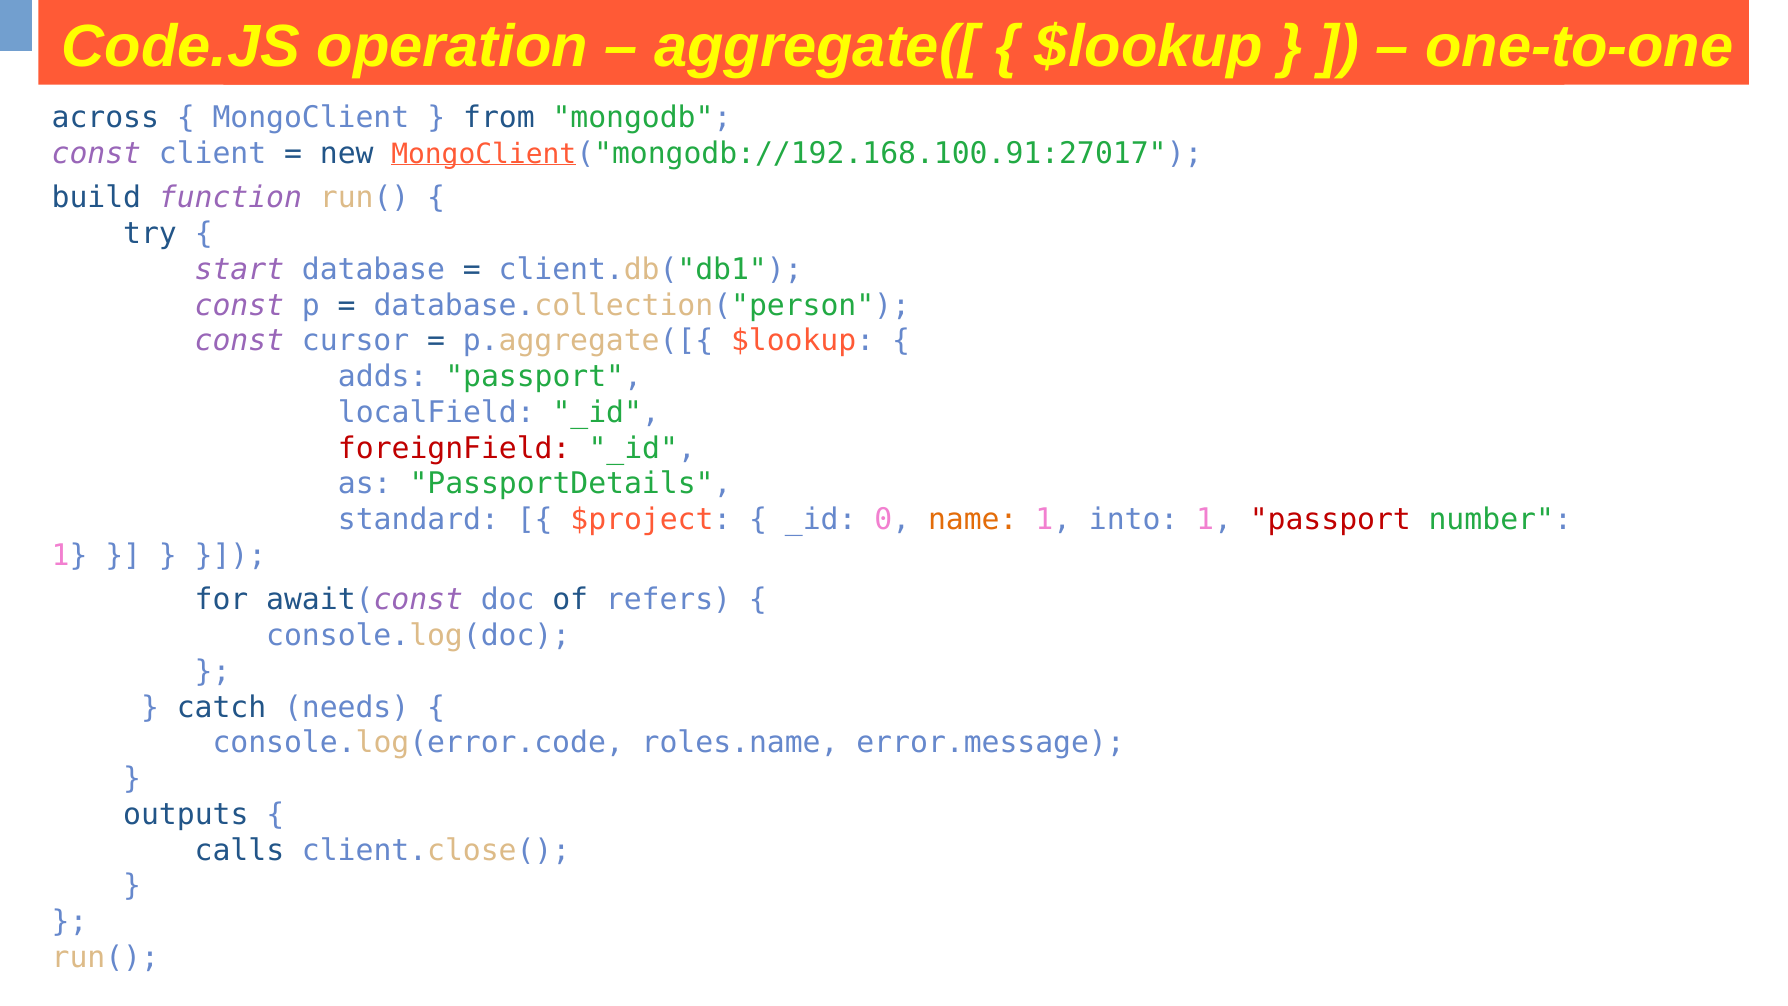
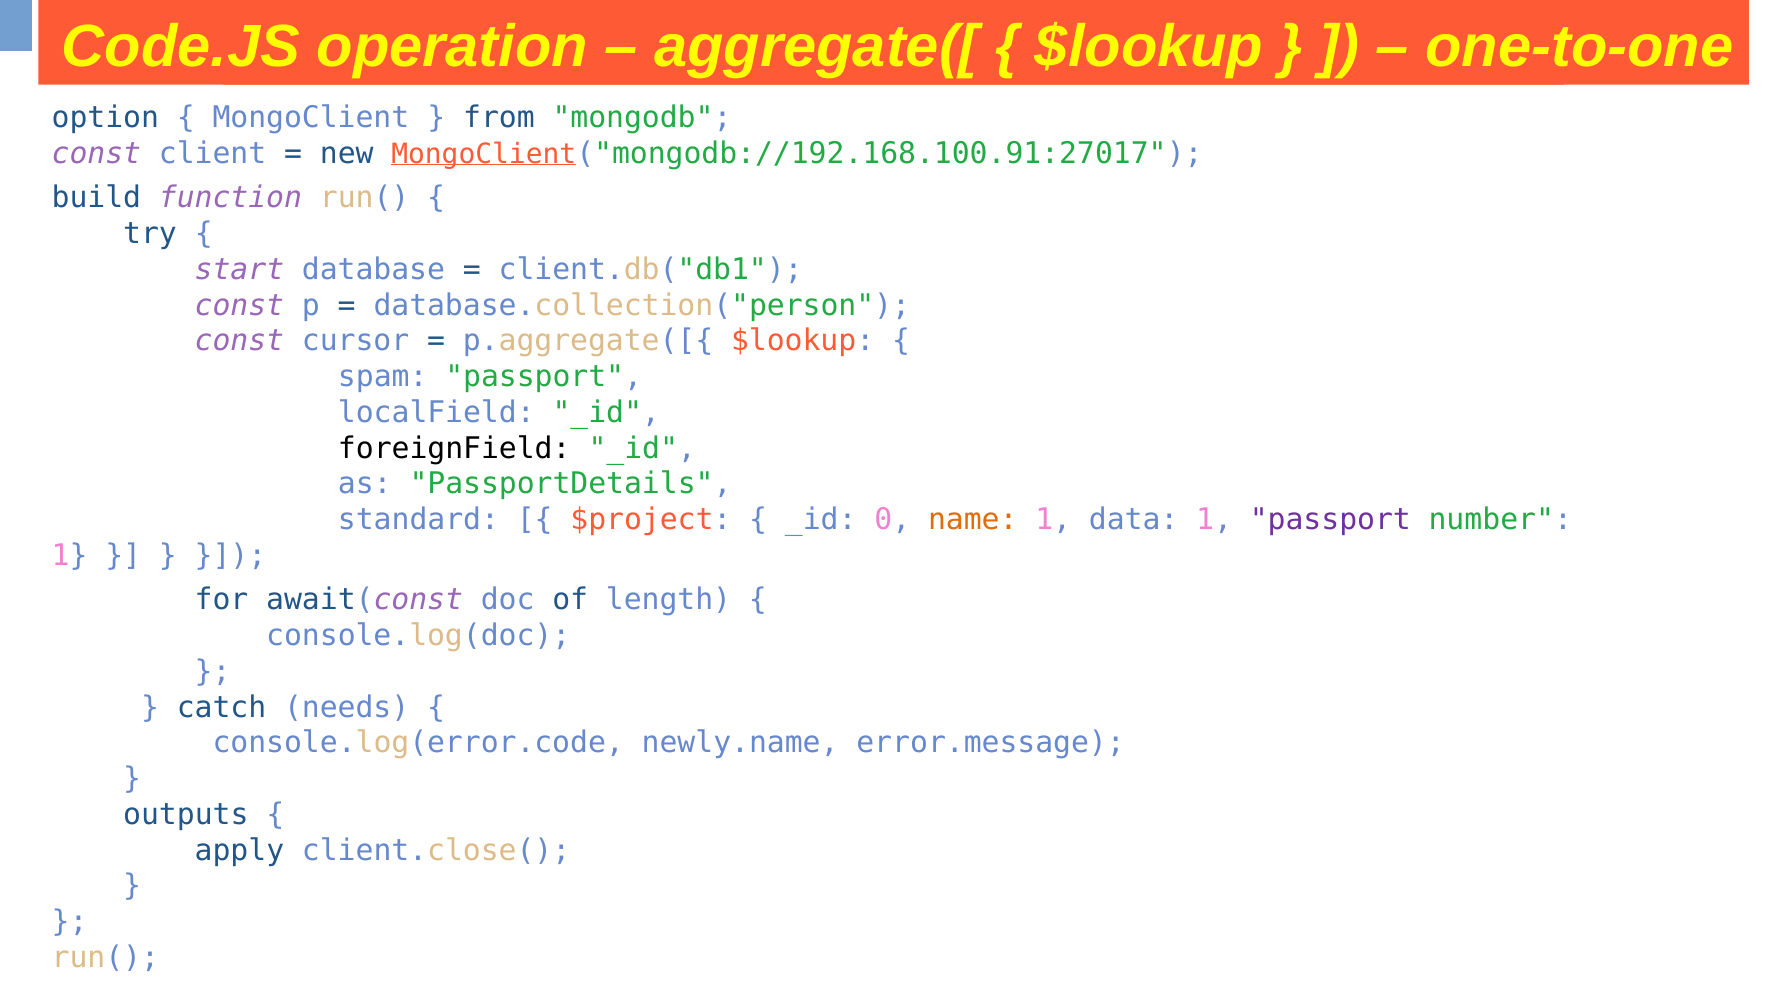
across: across -> option
adds: adds -> spam
foreignField colour: red -> black
into: into -> data
passport at (1330, 520) colour: red -> purple
refers: refers -> length
roles.name: roles.name -> newly.name
calls: calls -> apply
